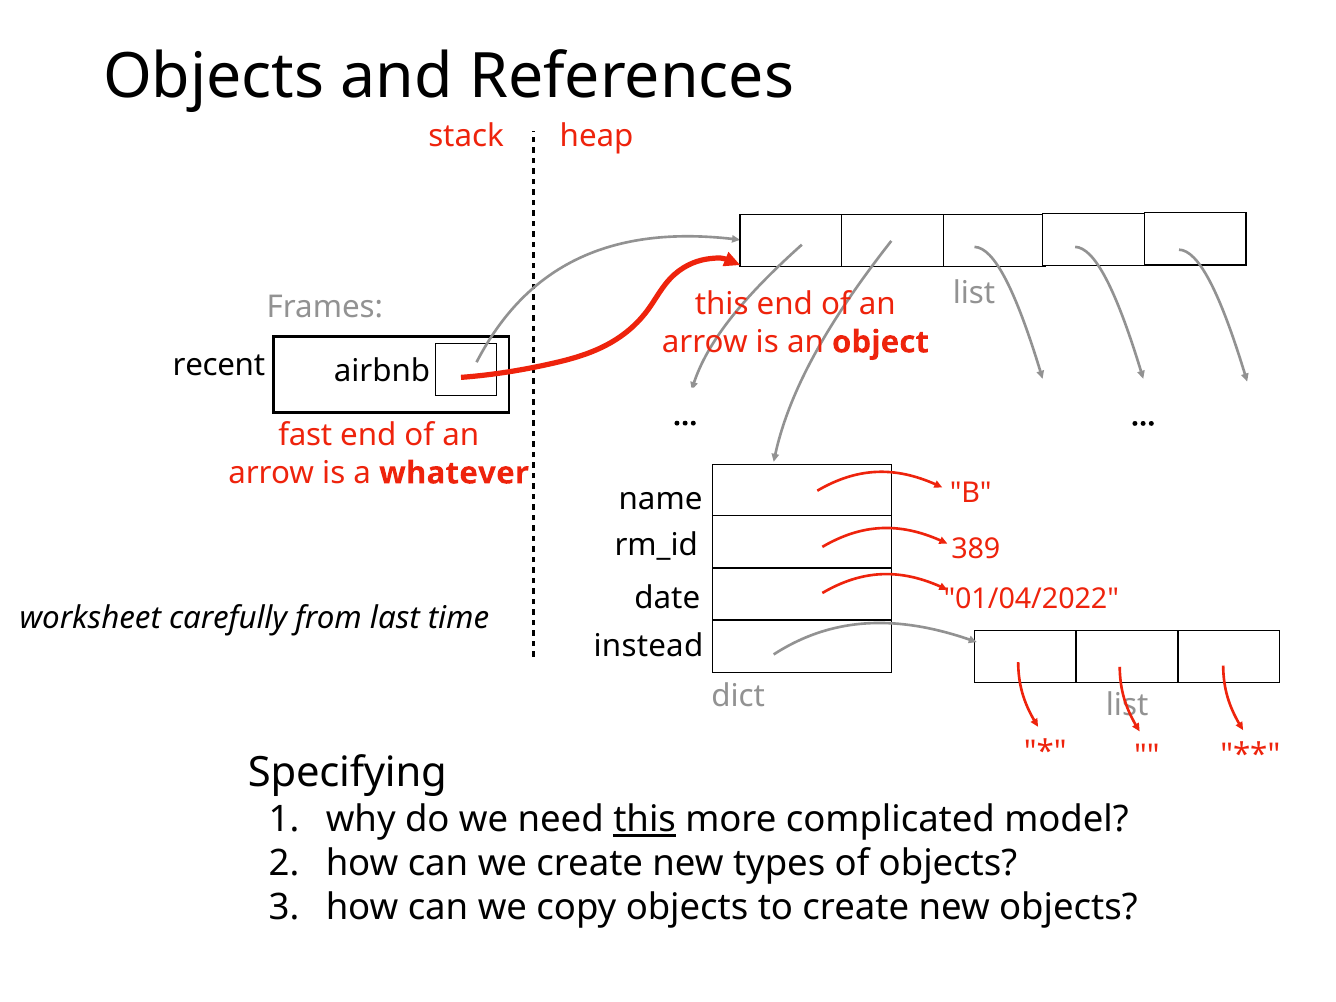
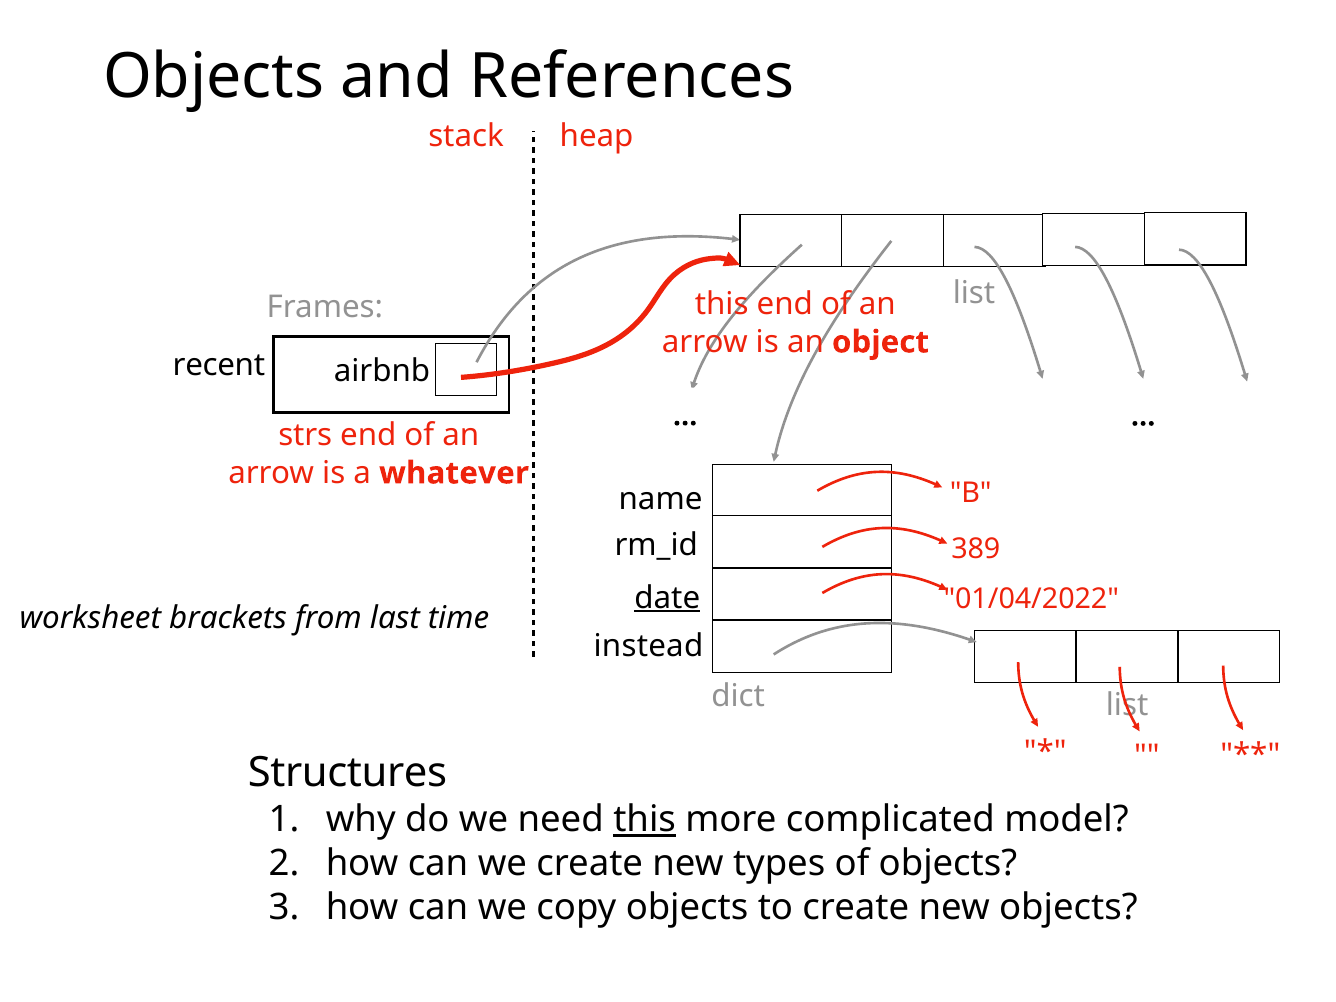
fast: fast -> strs
date underline: none -> present
carefully: carefully -> brackets
Specifying: Specifying -> Structures
